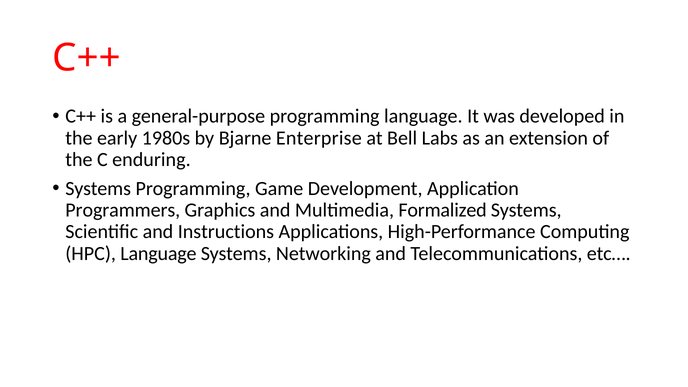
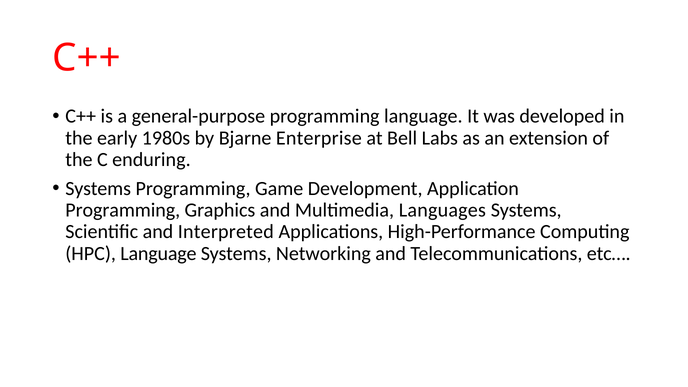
Programmers at (123, 210): Programmers -> Programming
Formalized: Formalized -> Languages
Instructions: Instructions -> Interpreted
